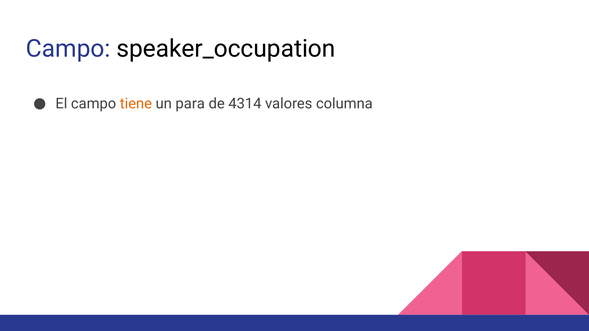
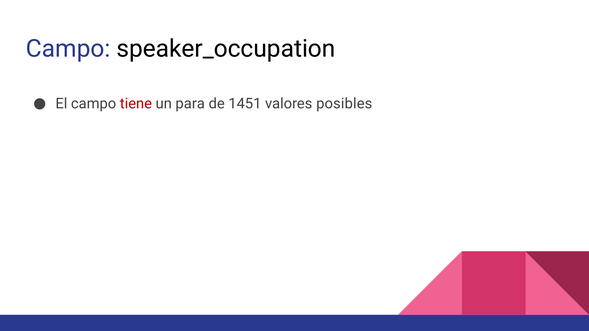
tiene colour: orange -> red
4314: 4314 -> 1451
columna: columna -> posibles
